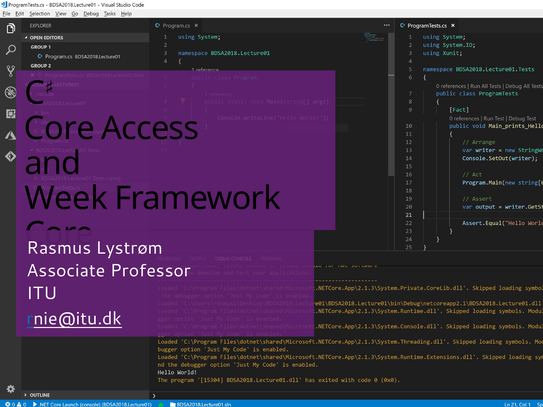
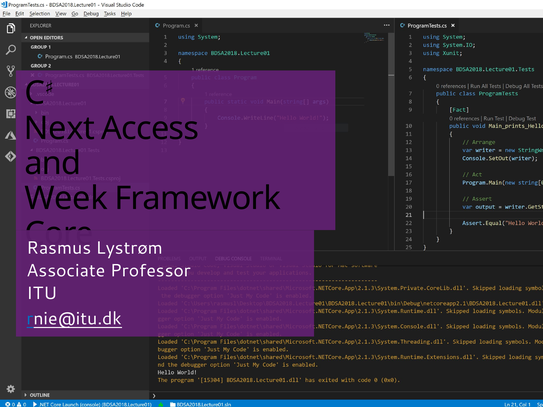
Core at (59, 128): Core -> Next
